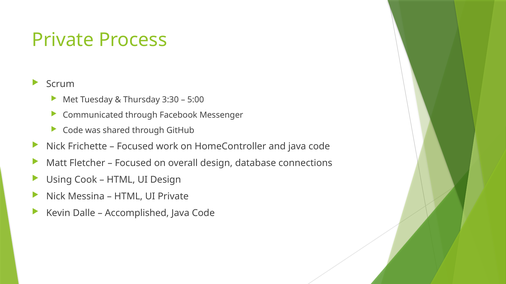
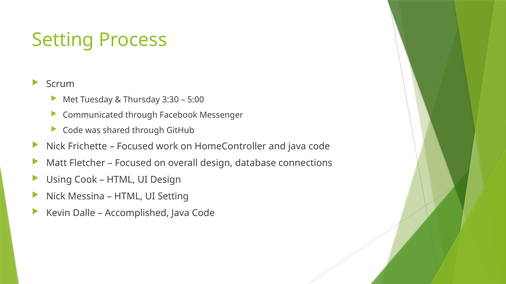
Private at (63, 40): Private -> Setting
UI Private: Private -> Setting
